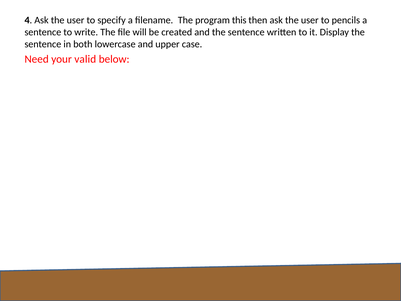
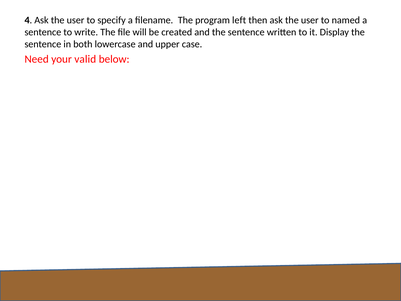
this: this -> left
pencils: pencils -> named
